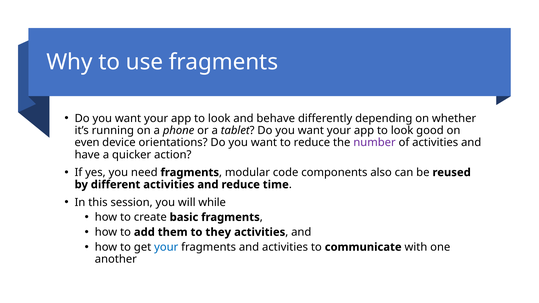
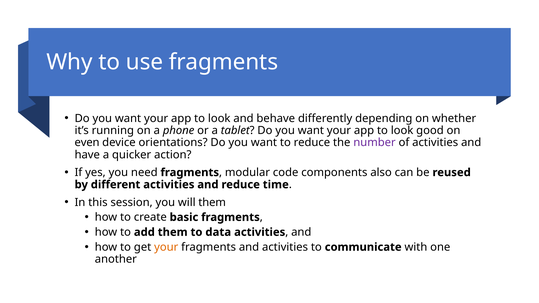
will while: while -> them
they: they -> data
your at (166, 247) colour: blue -> orange
